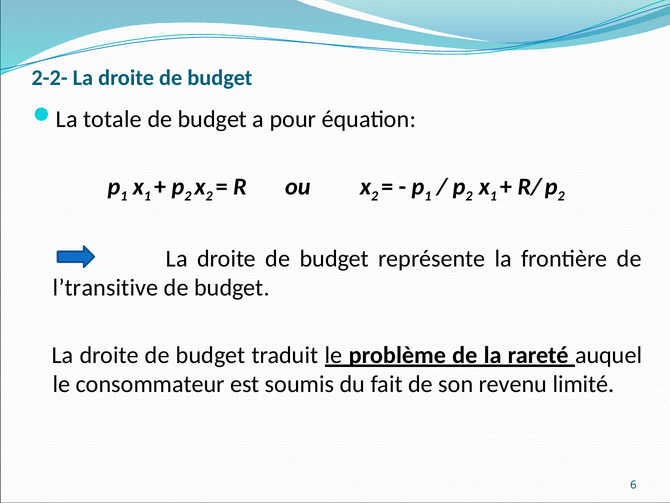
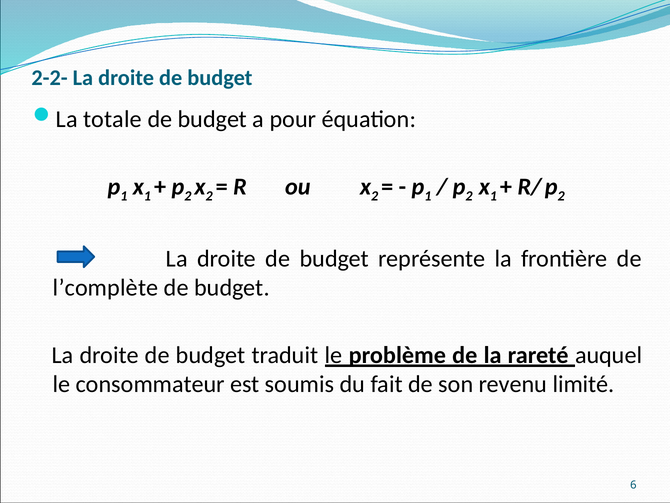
l’transitive: l’transitive -> l’complète
